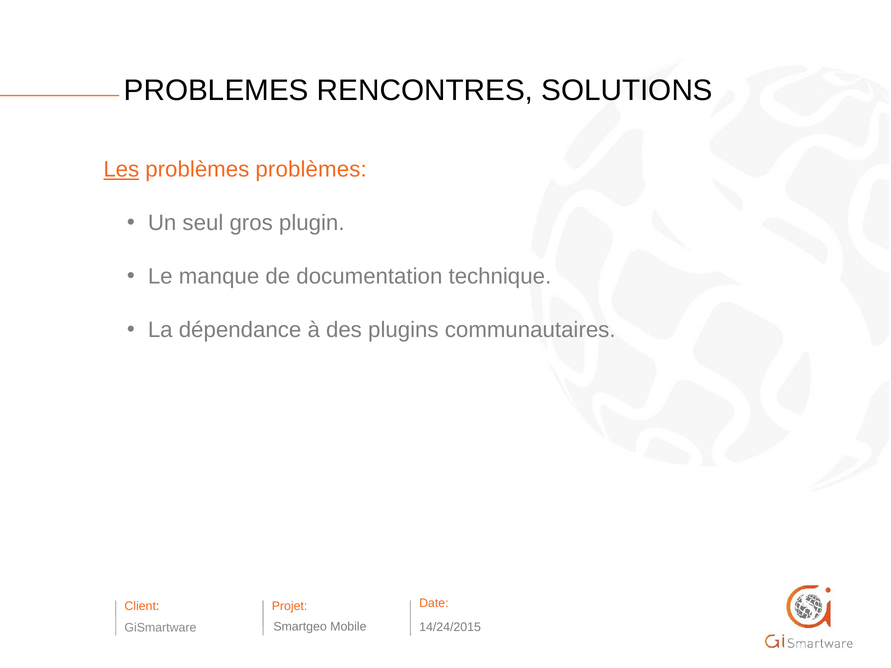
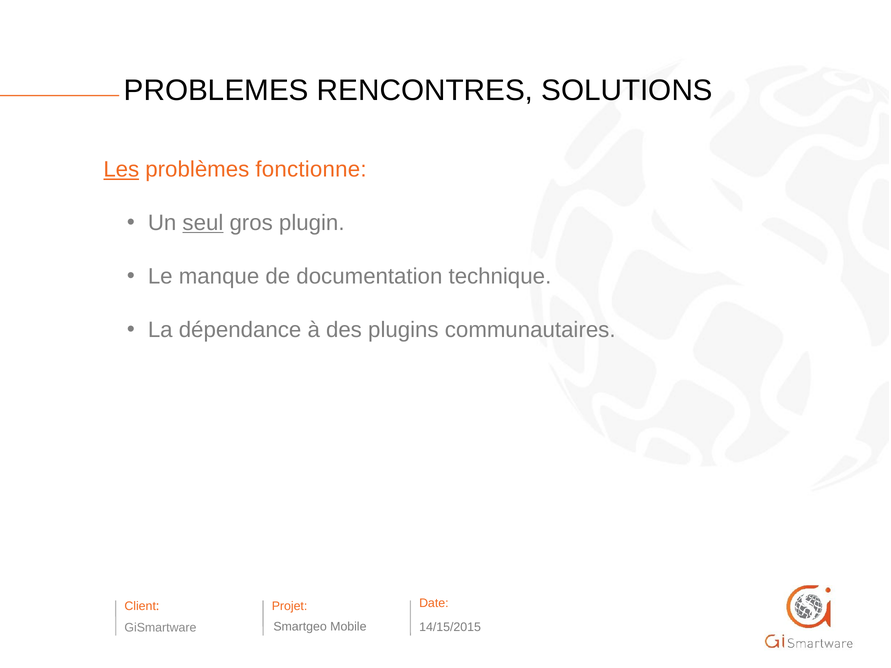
problèmes problèmes: problèmes -> fonctionne
seul underline: none -> present
14/24/2015: 14/24/2015 -> 14/15/2015
